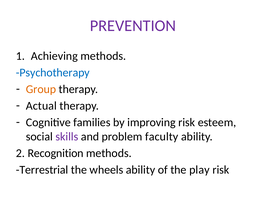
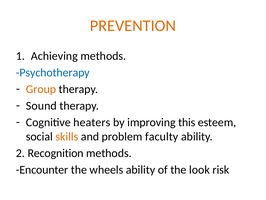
PREVENTION colour: purple -> orange
Actual: Actual -> Sound
families: families -> heaters
improving risk: risk -> this
skills colour: purple -> orange
Terrestrial: Terrestrial -> Encounter
play: play -> look
